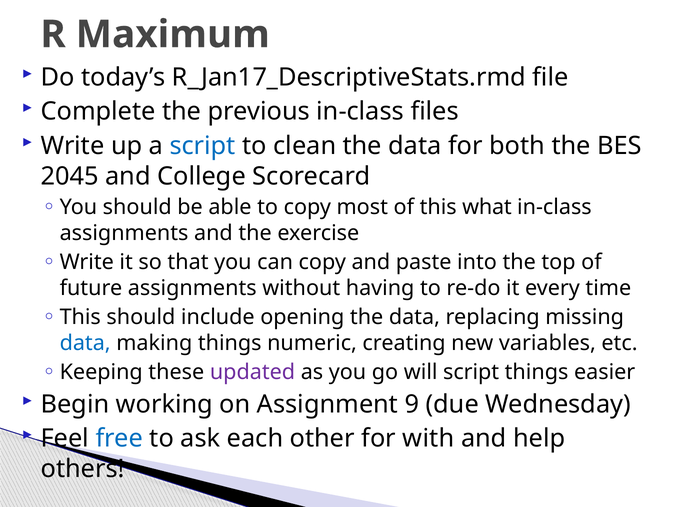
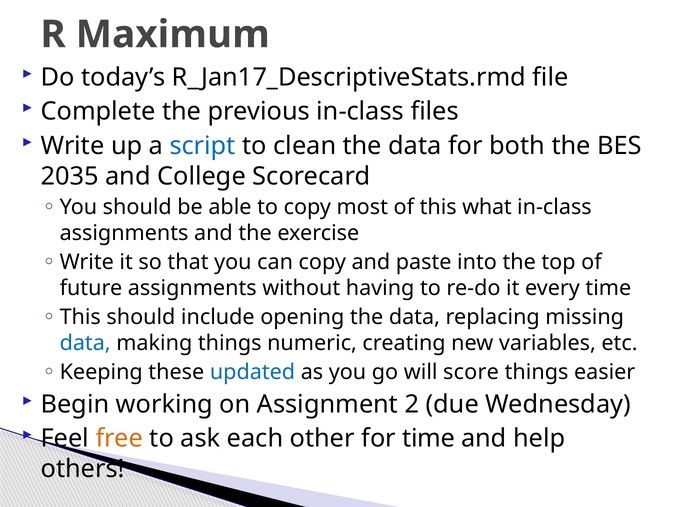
2045: 2045 -> 2035
updated colour: purple -> blue
will script: script -> score
9: 9 -> 2
free colour: blue -> orange
for with: with -> time
